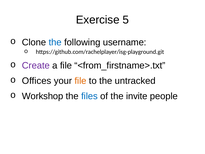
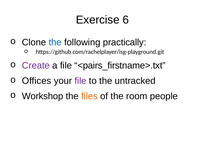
5: 5 -> 6
username: username -> practically
<from_firstname>.txt: <from_firstname>.txt -> <pairs_firstname>.txt
file at (80, 81) colour: orange -> purple
files colour: blue -> orange
invite: invite -> room
